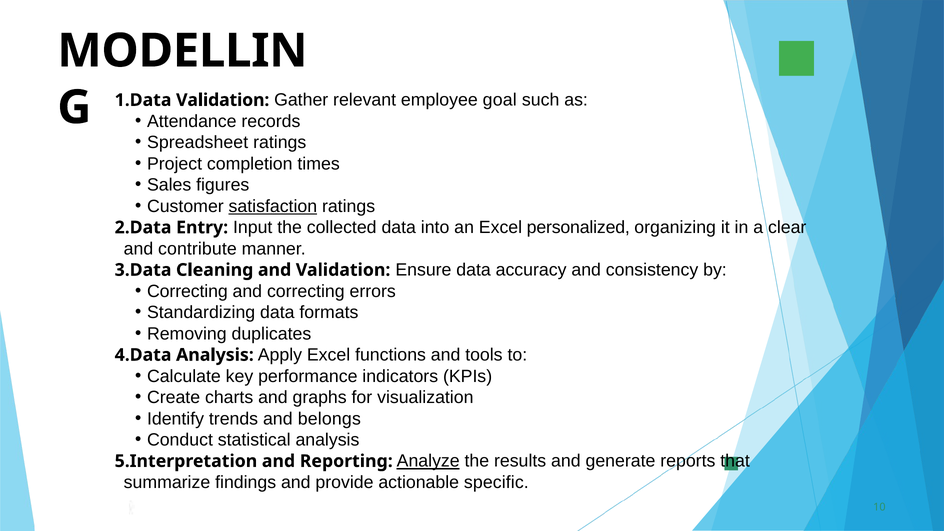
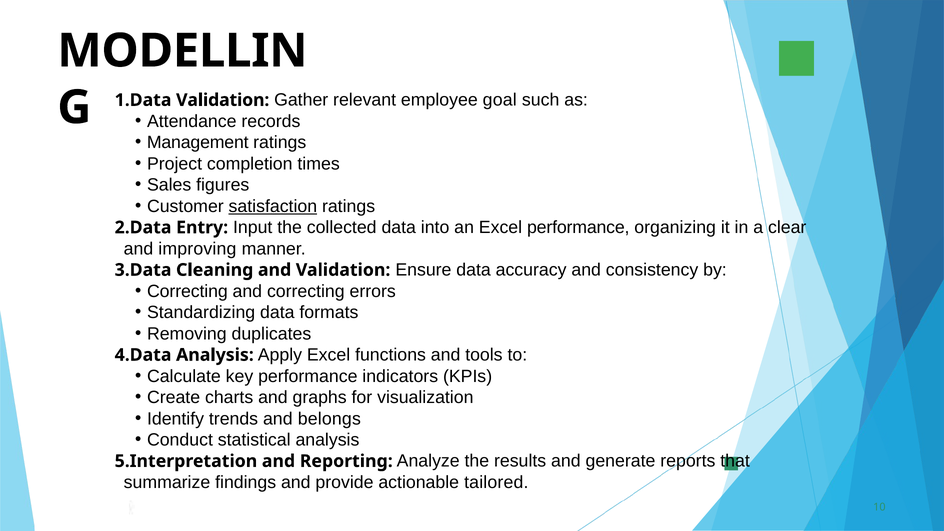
Spreadsheet: Spreadsheet -> Management
Excel personalized: personalized -> performance
contribute: contribute -> improving
Analyze underline: present -> none
specific: specific -> tailored
